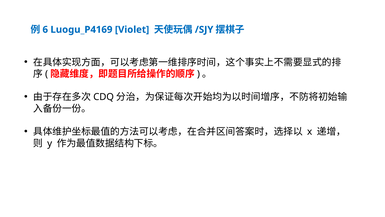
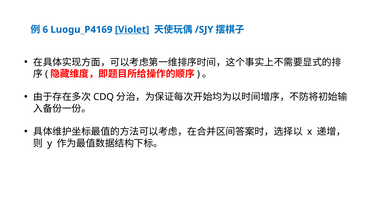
Violet underline: none -> present
